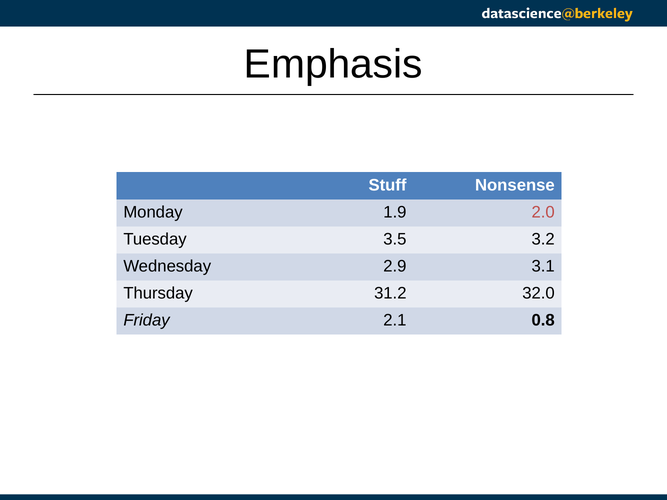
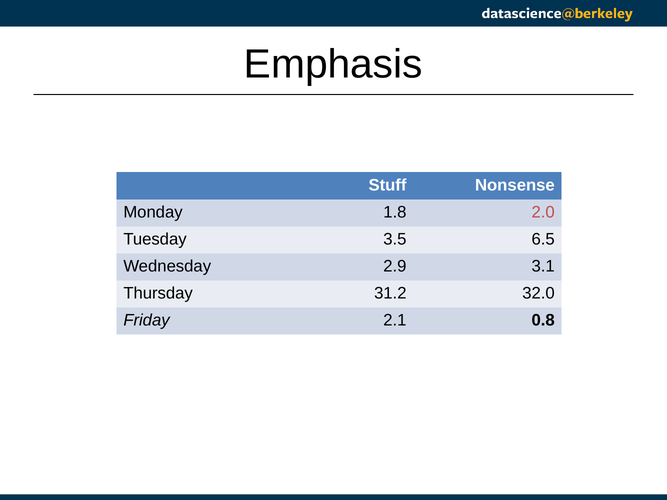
1.9: 1.9 -> 1.8
3.2: 3.2 -> 6.5
